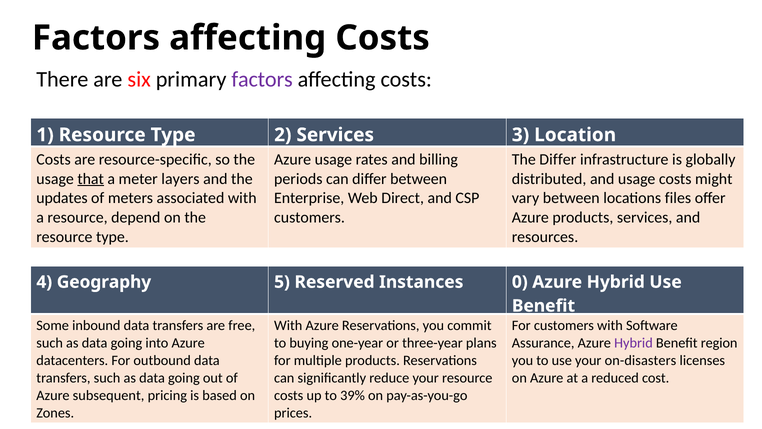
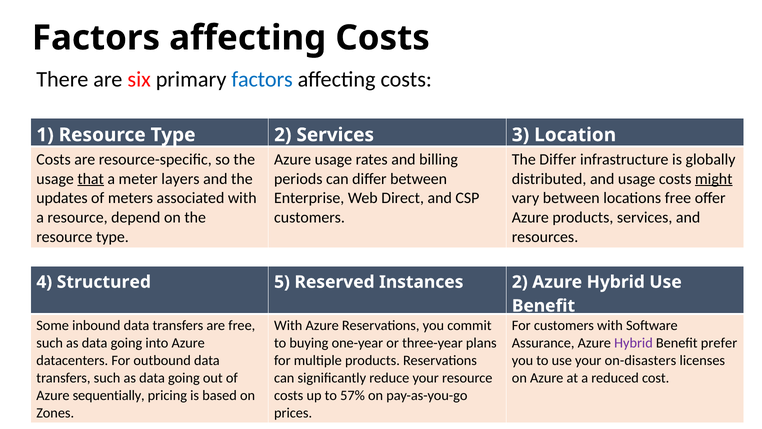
factors at (262, 79) colour: purple -> blue
might underline: none -> present
locations files: files -> free
Geography: Geography -> Structured
Instances 0: 0 -> 2
region: region -> prefer
subsequent: subsequent -> sequentially
39%: 39% -> 57%
